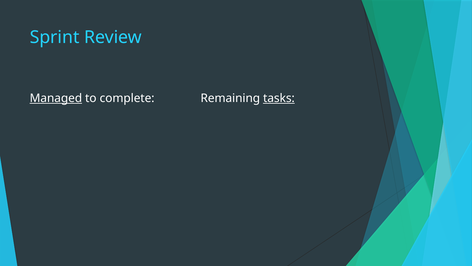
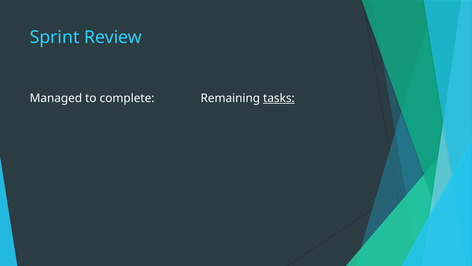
Managed underline: present -> none
